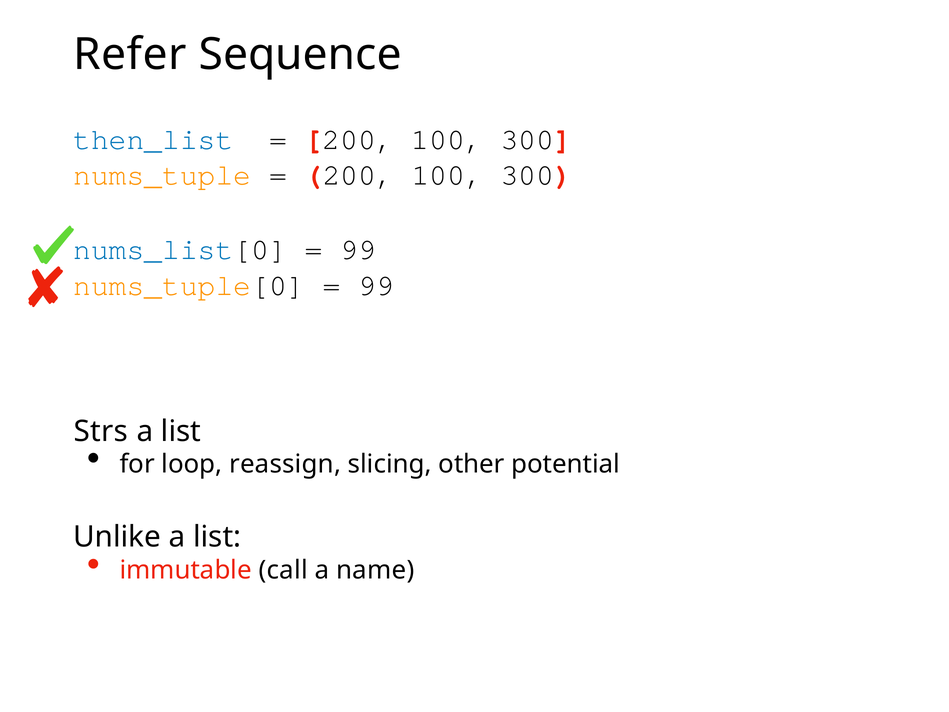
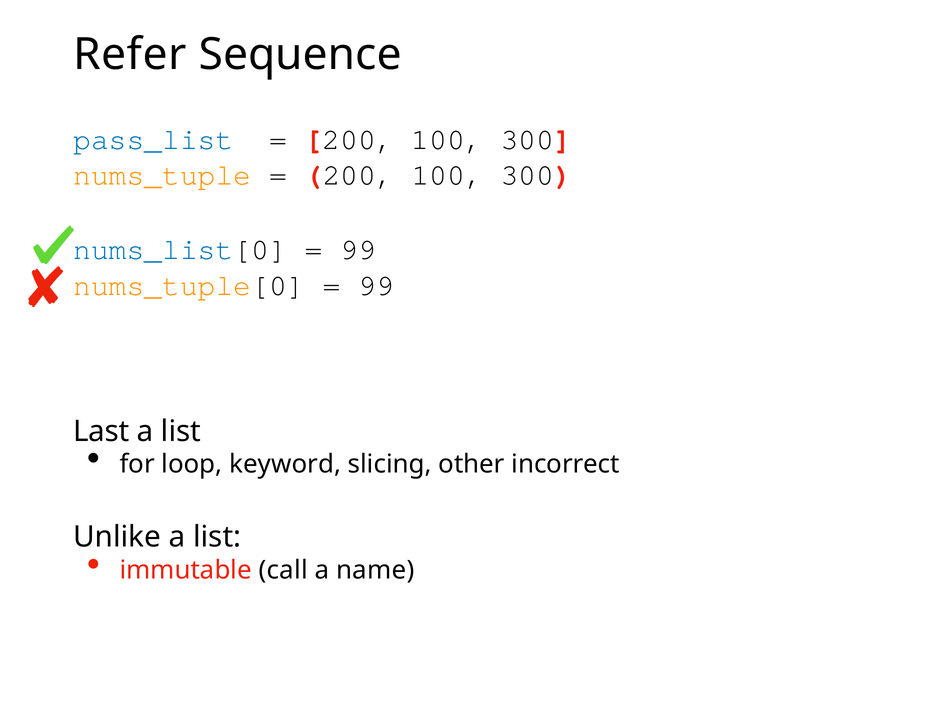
then_list: then_list -> pass_list
Strs: Strs -> Last
reassign: reassign -> keyword
potential: potential -> incorrect
